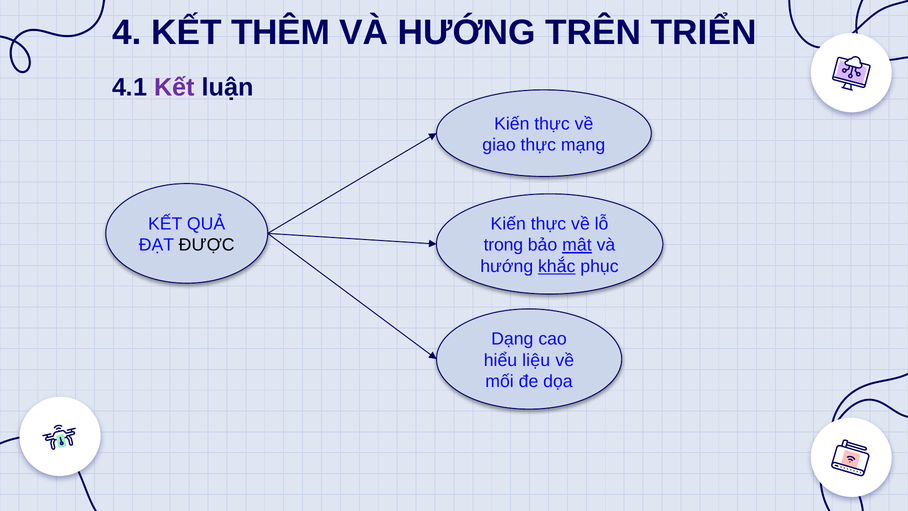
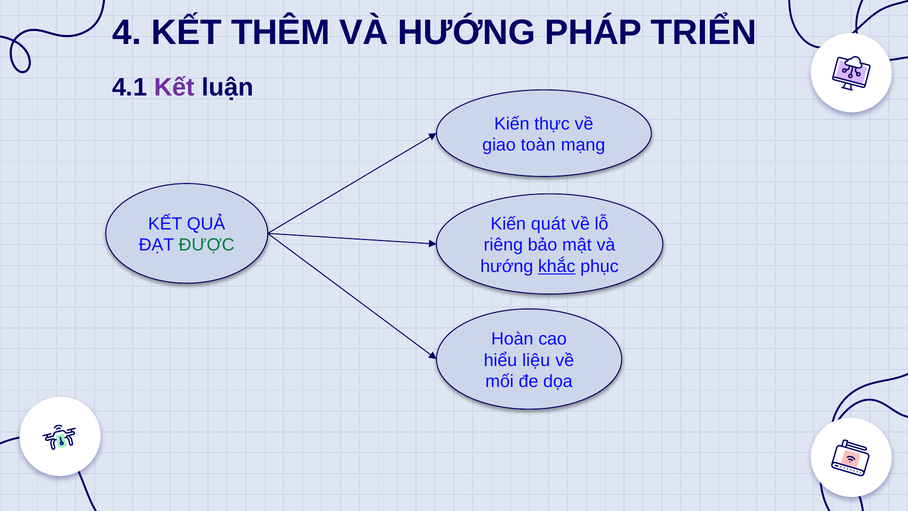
TRÊN: TRÊN -> PHÁP
giao thực: thực -> toàn
thực at (548, 224): thực -> quát
ĐƯỢC colour: black -> green
trong: trong -> riêng
mật underline: present -> none
Dạng: Dạng -> Hoàn
